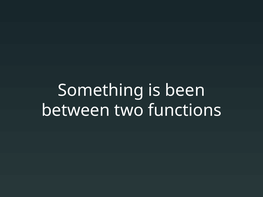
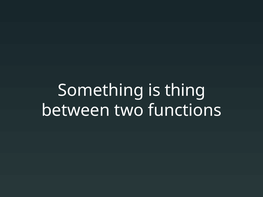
been: been -> thing
